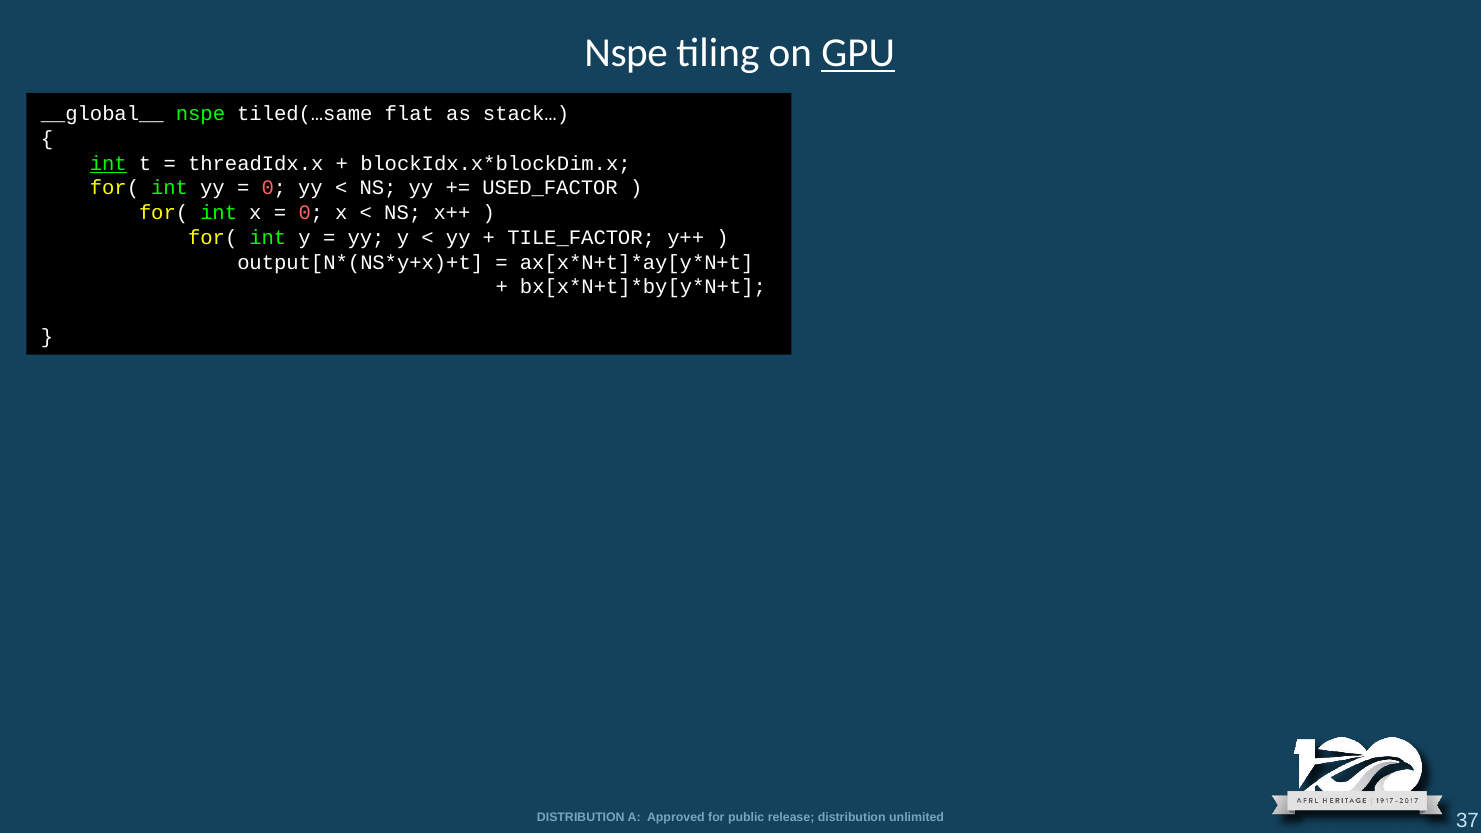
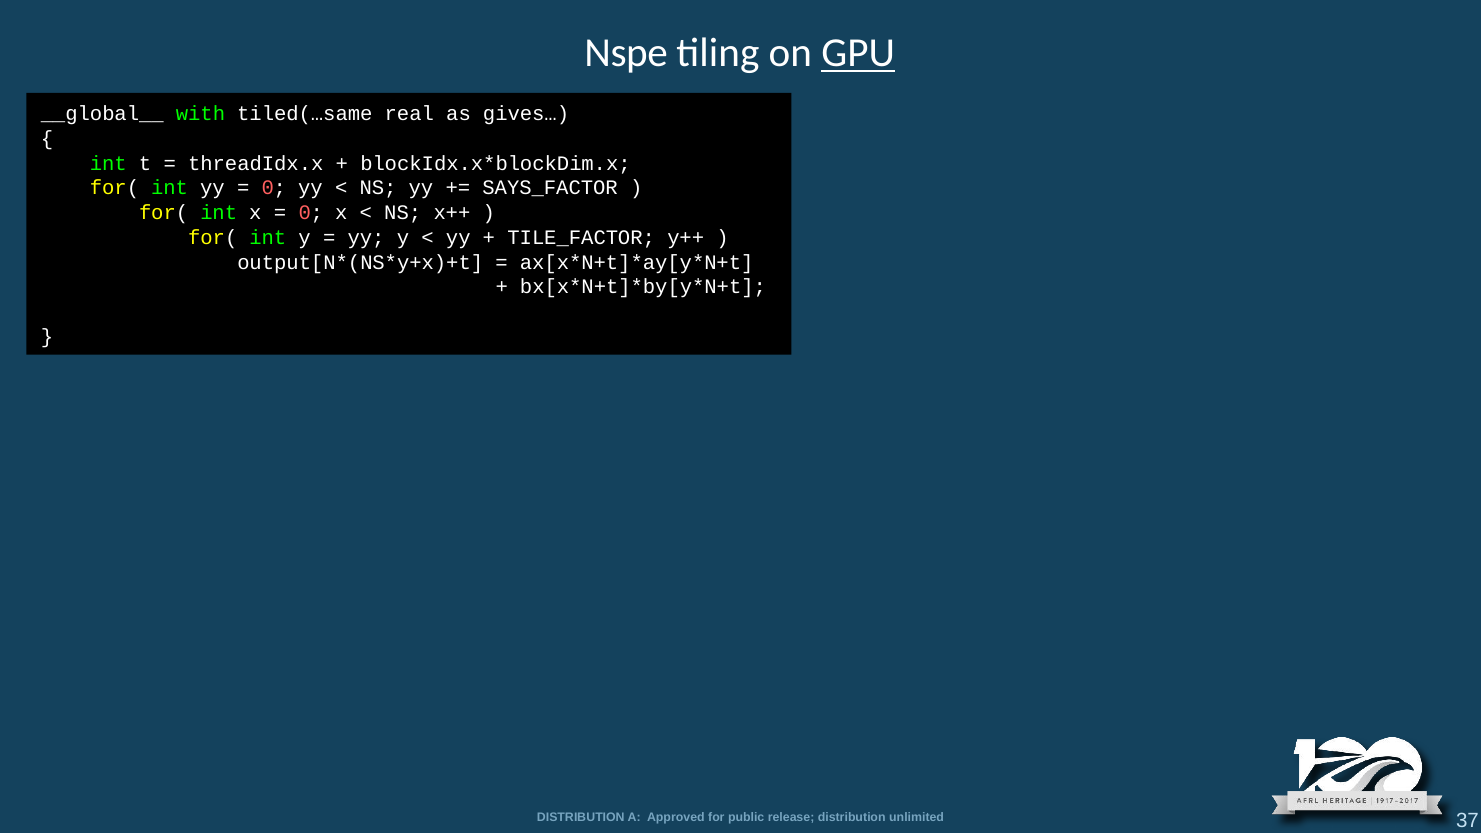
__global__ nspe: nspe -> with
flat: flat -> real
stack…: stack… -> gives…
int at (108, 163) underline: present -> none
USED_FACTOR: USED_FACTOR -> SAYS_FACTOR
